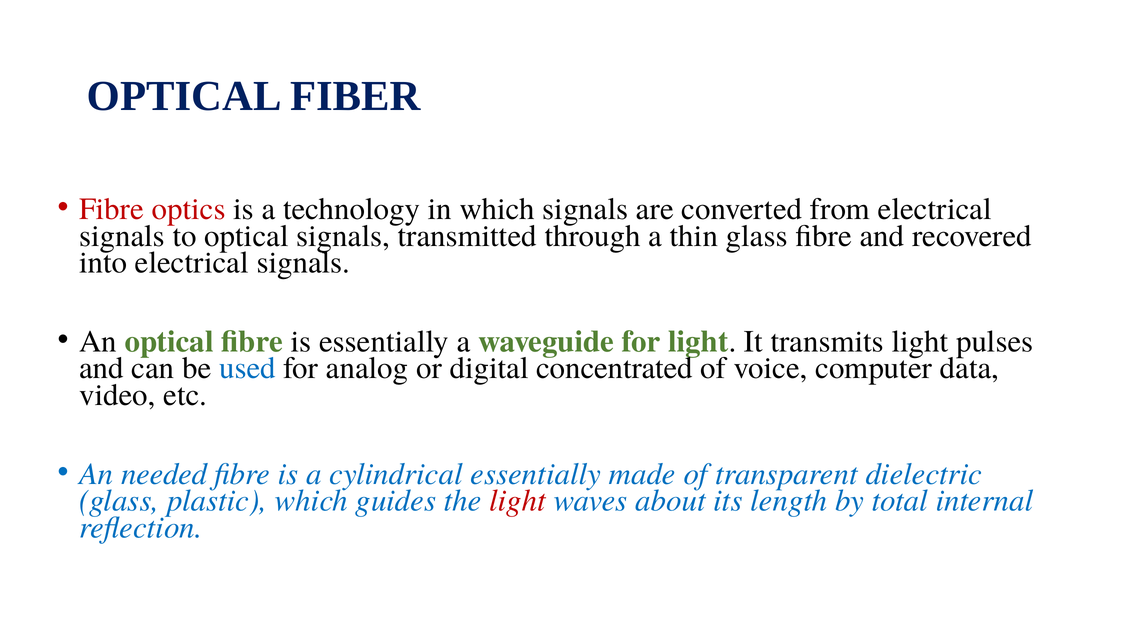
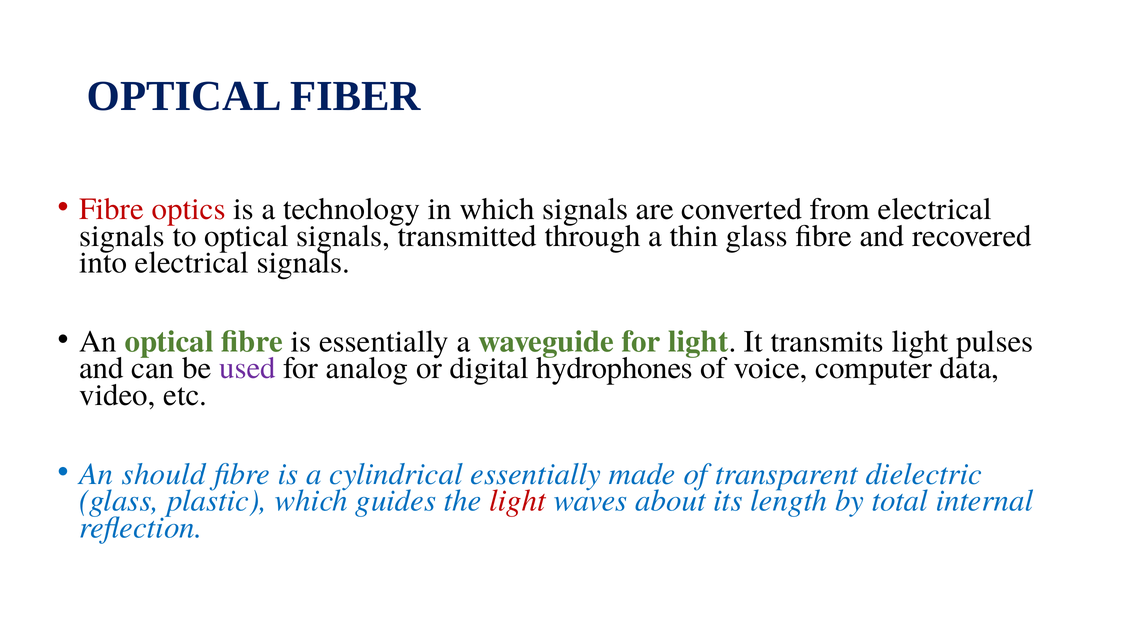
used colour: blue -> purple
concentrated: concentrated -> hydrophones
needed: needed -> should
